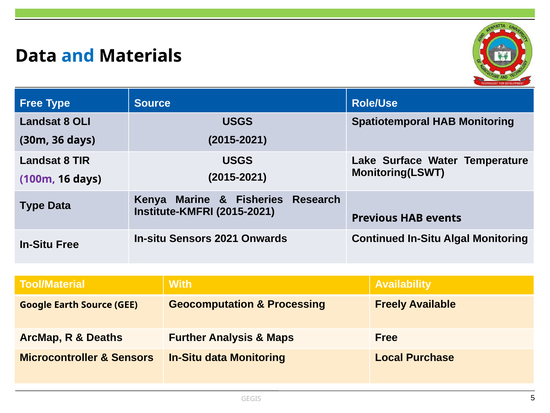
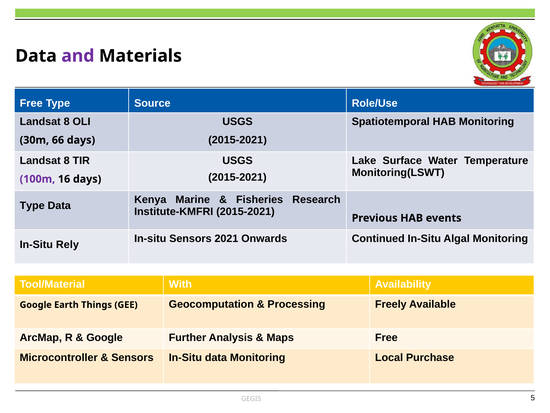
and colour: blue -> purple
36: 36 -> 66
In-Situ Free: Free -> Rely
Earth Source: Source -> Things
Deaths at (104, 337): Deaths -> Google
